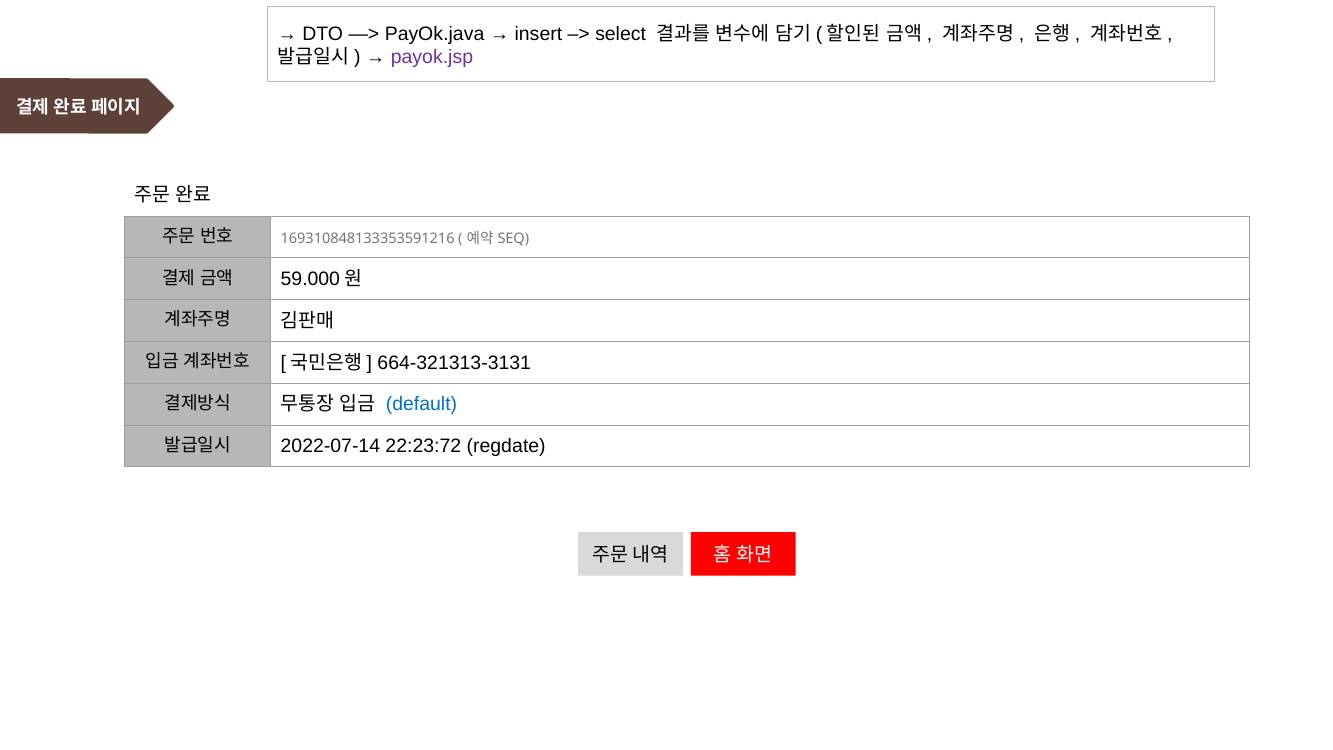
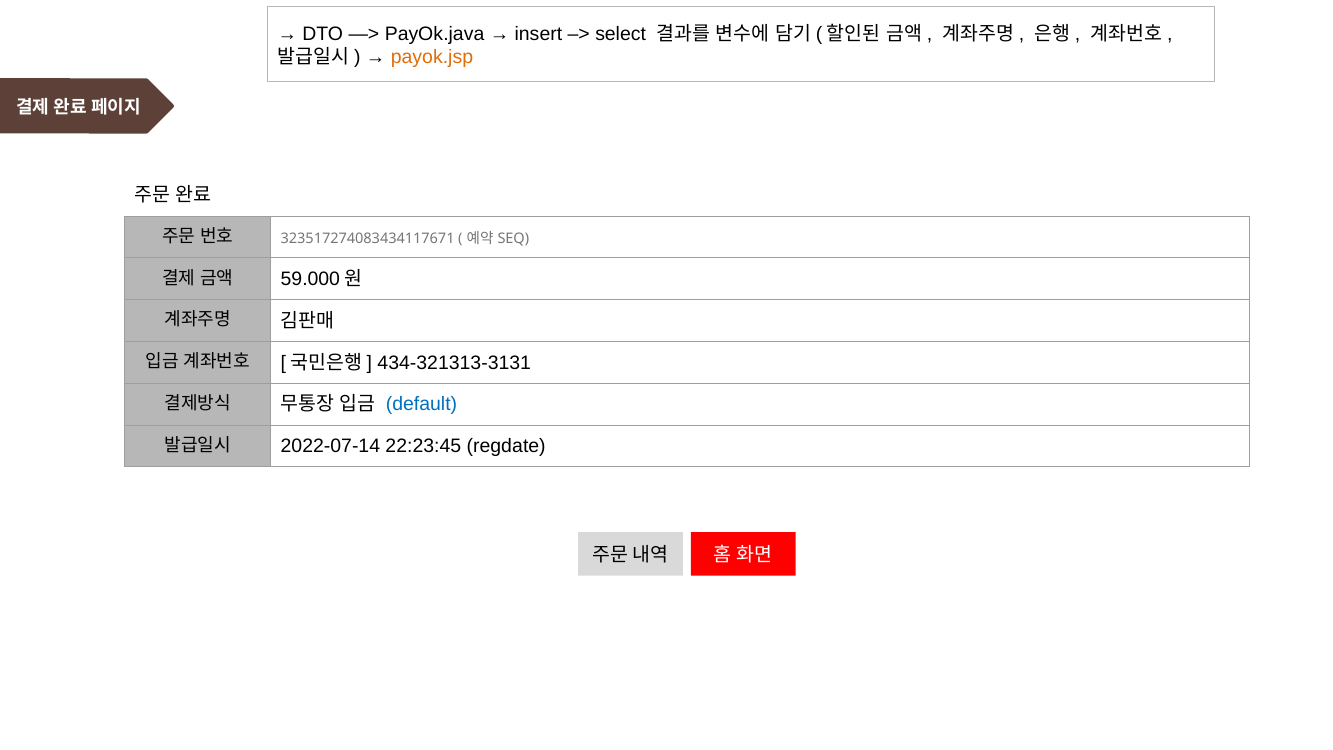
payok.jsp colour: purple -> orange
169310848133353591216: 169310848133353591216 -> 323517274083434117671
664-321313-3131: 664-321313-3131 -> 434-321313-3131
22:23:72: 22:23:72 -> 22:23:45
